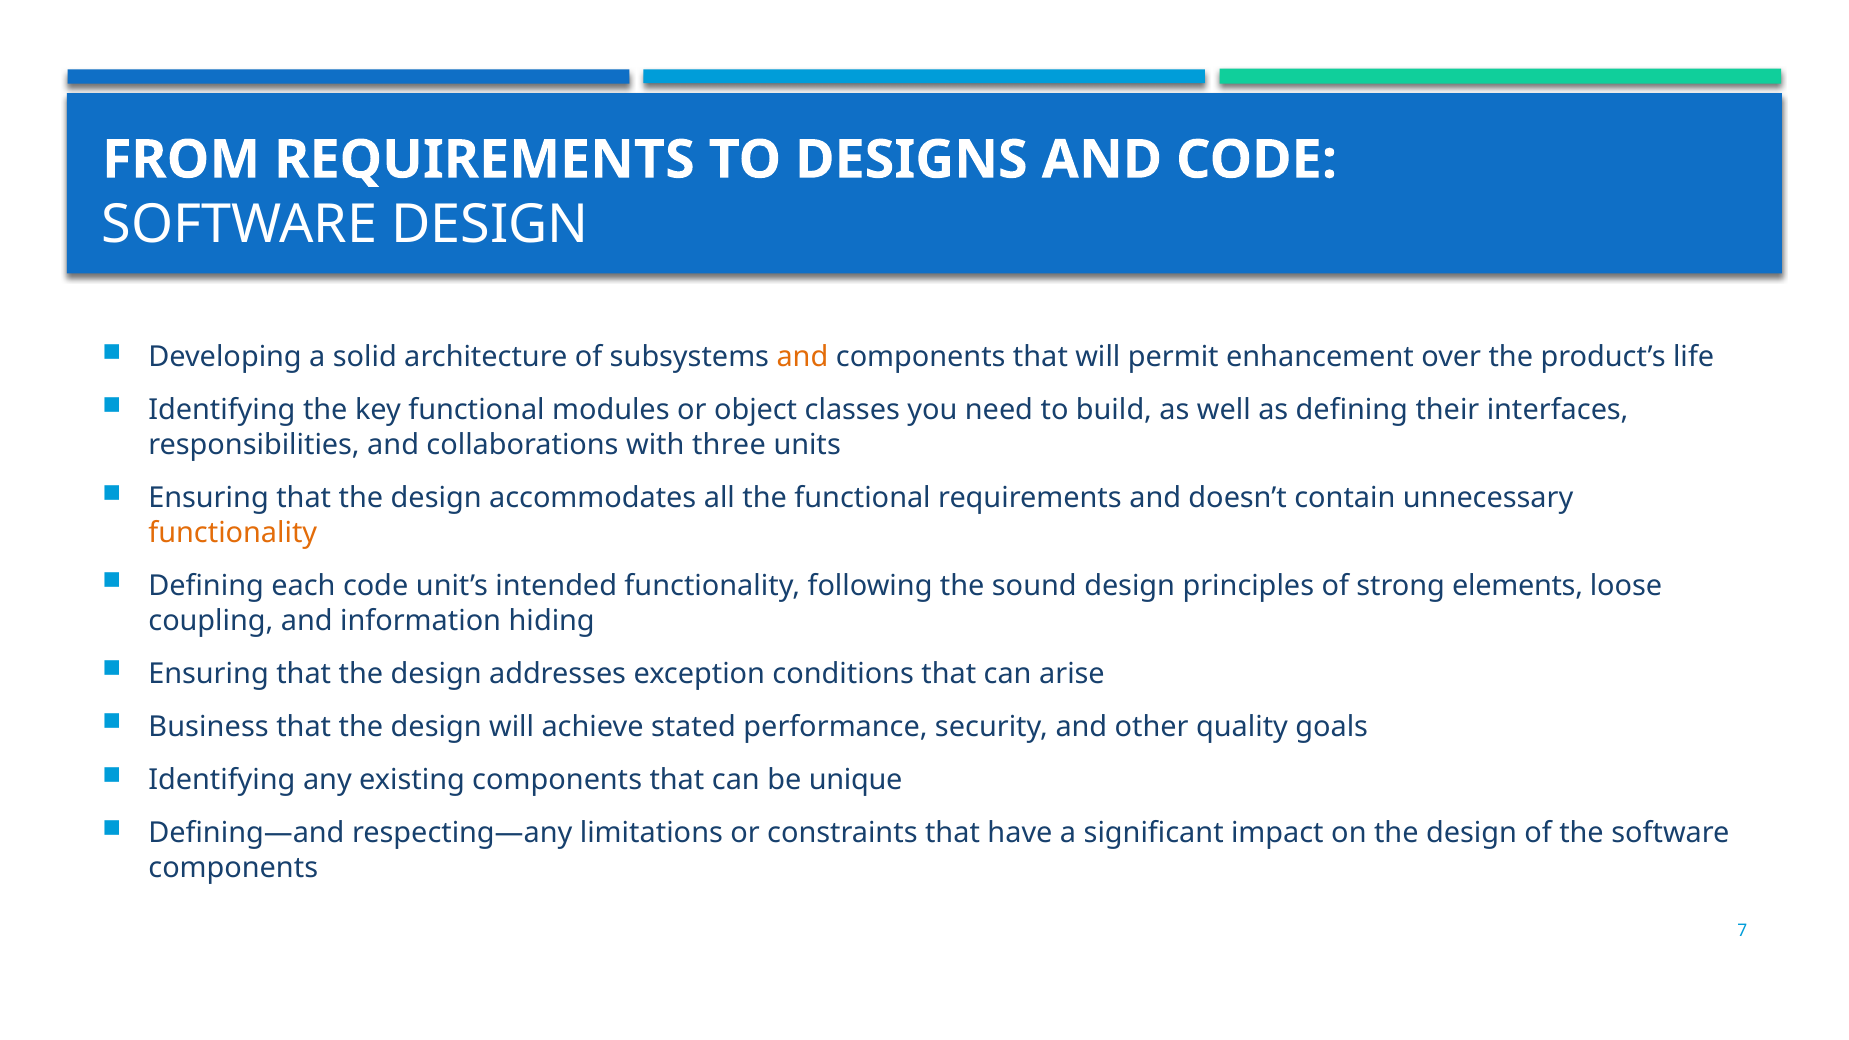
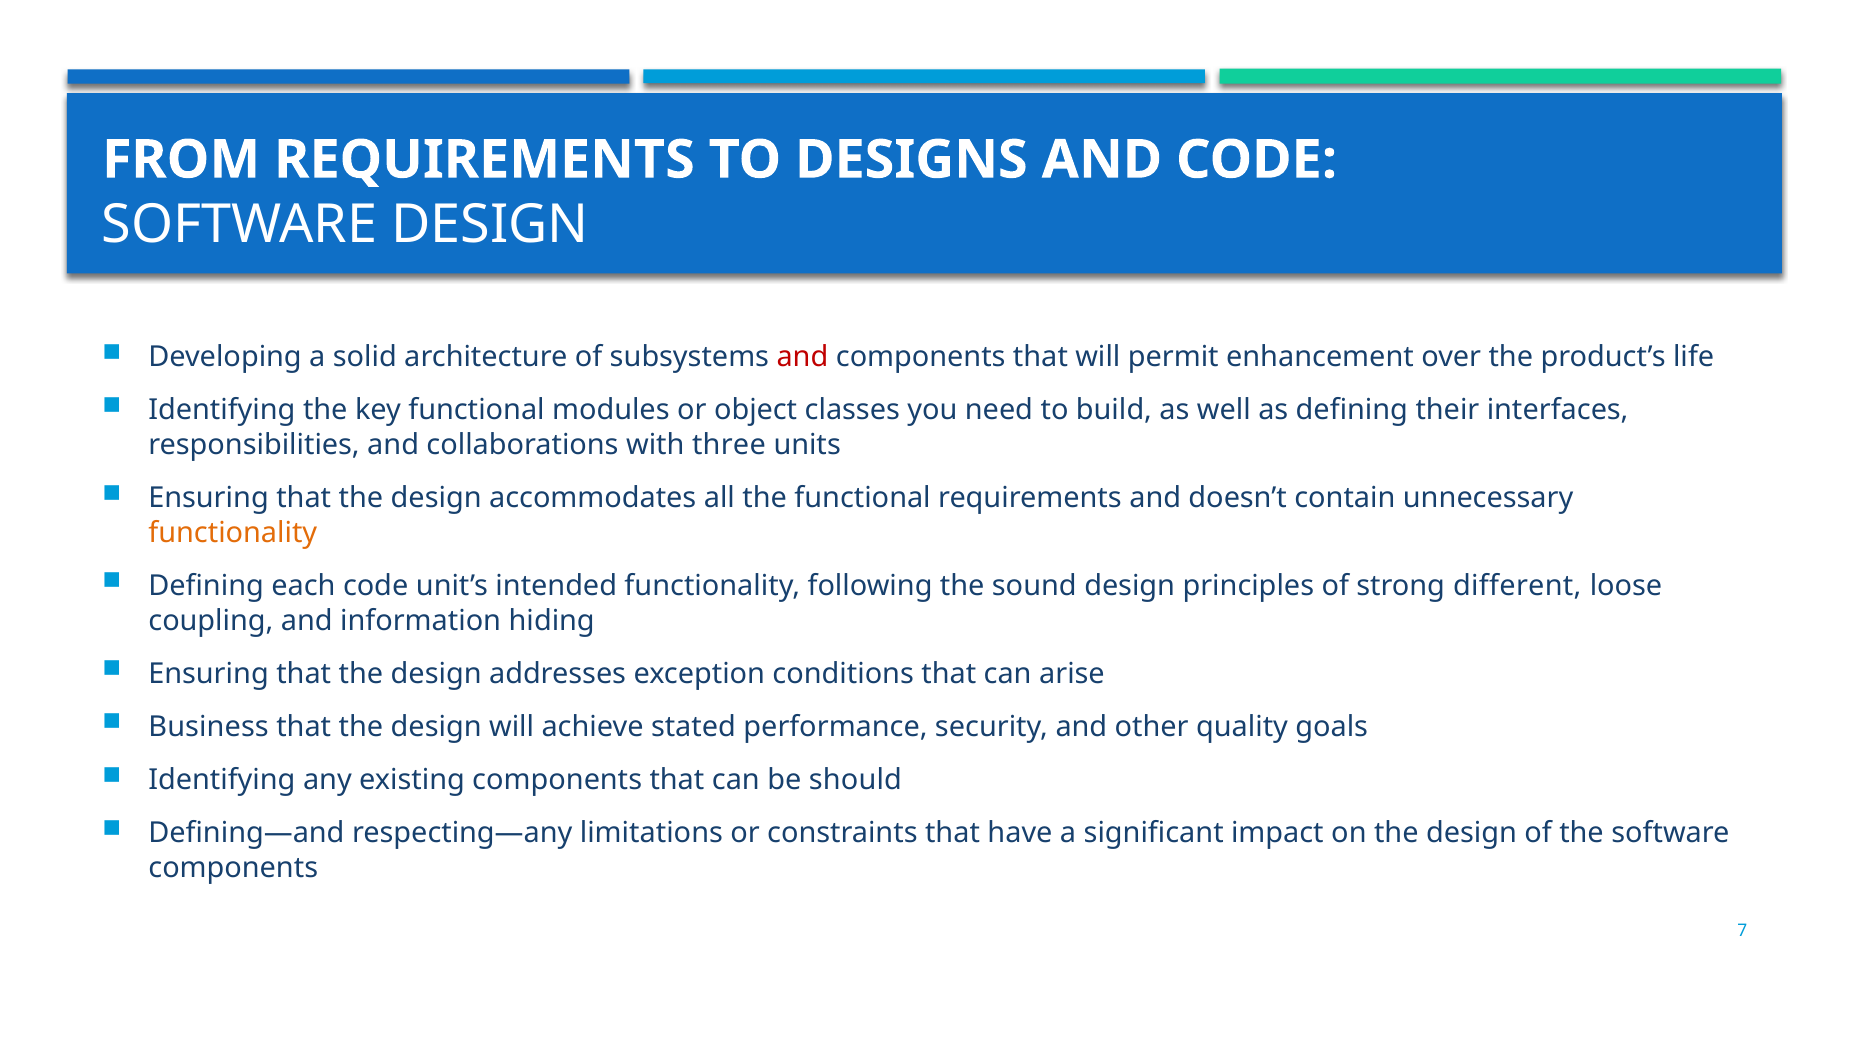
and at (802, 357) colour: orange -> red
elements: elements -> different
unique: unique -> should
